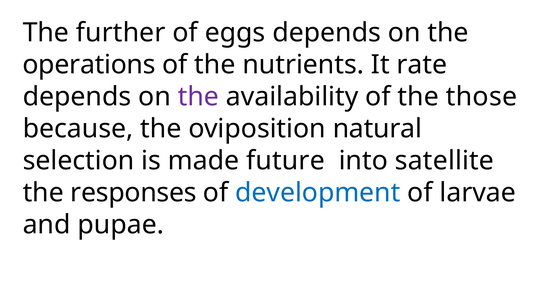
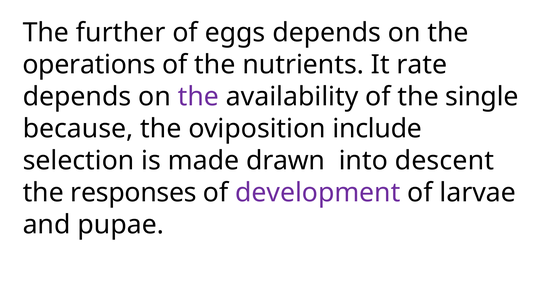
those: those -> single
natural: natural -> include
future: future -> drawn
satellite: satellite -> descent
development colour: blue -> purple
